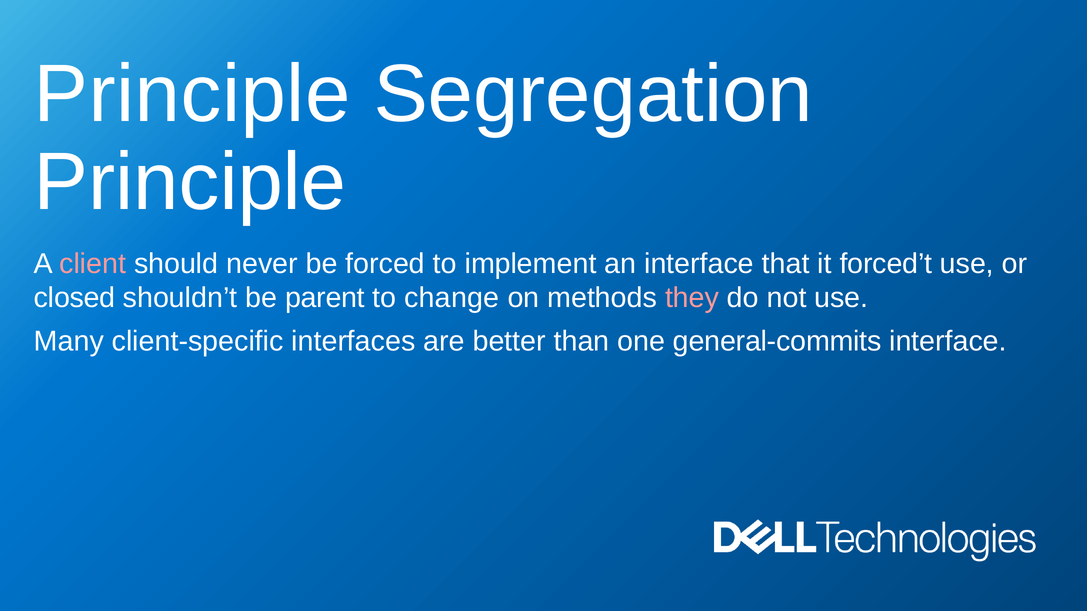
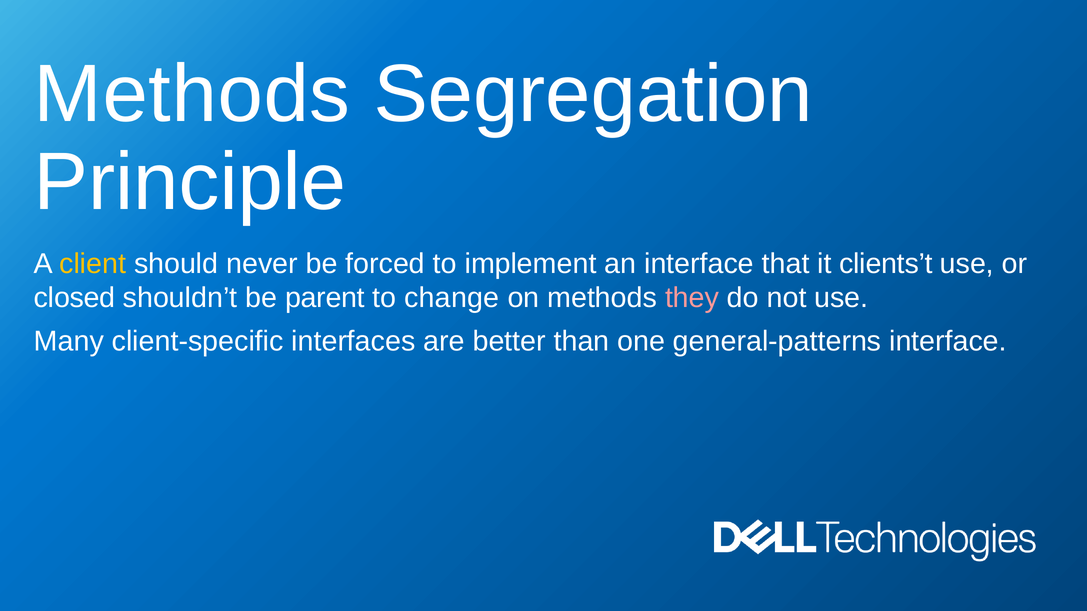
Principle at (192, 95): Principle -> Methods
client colour: pink -> yellow
forced’t: forced’t -> clients’t
general-commits: general-commits -> general-patterns
